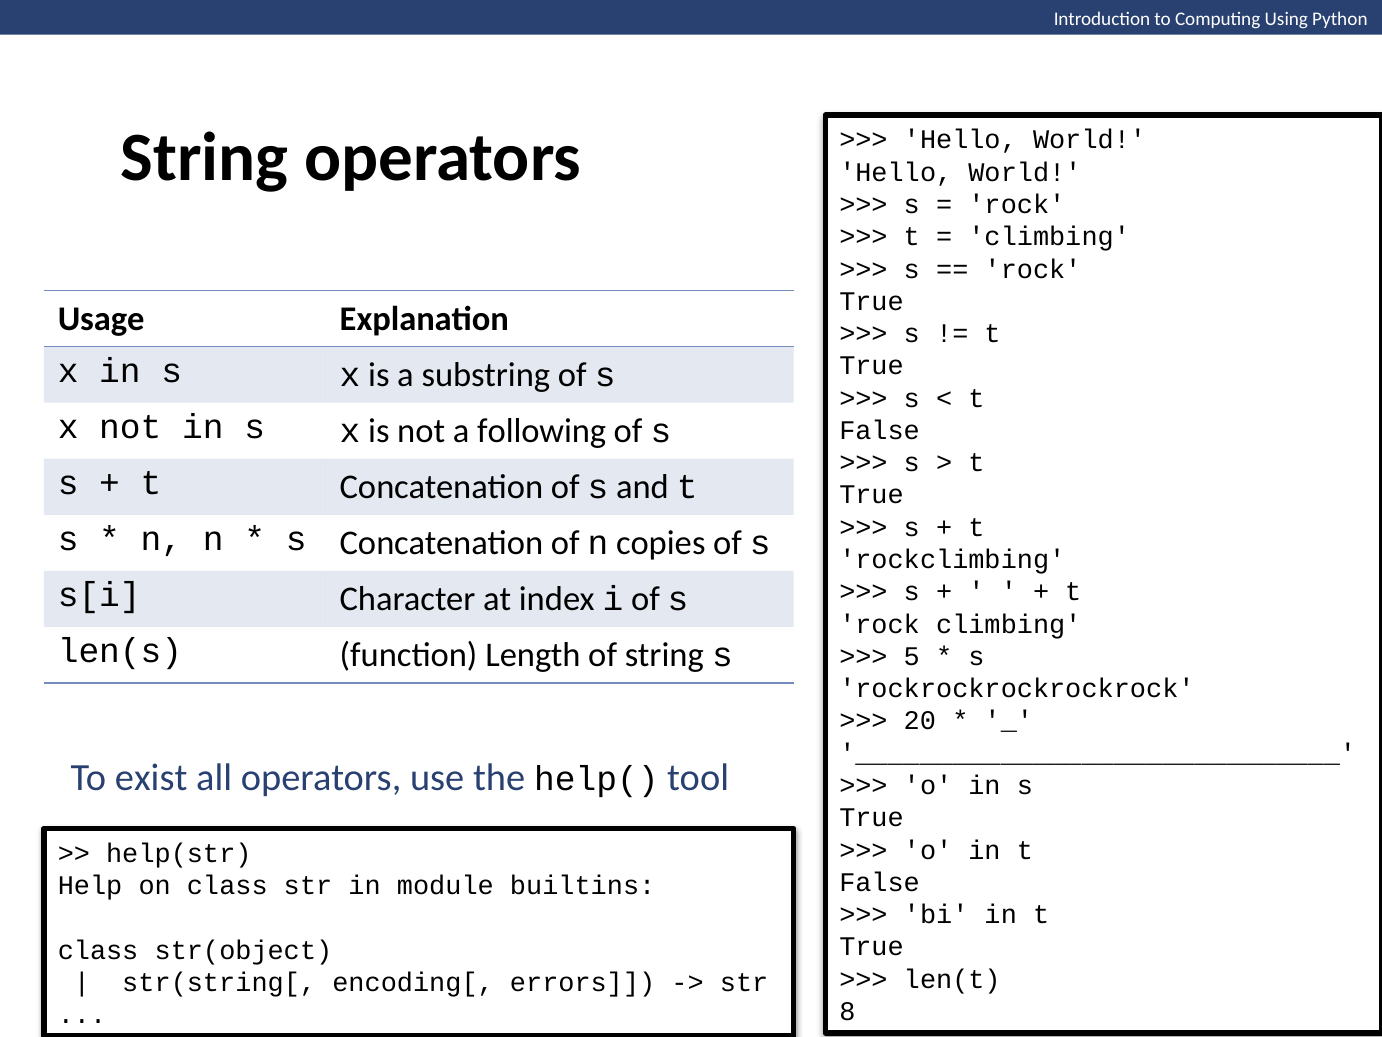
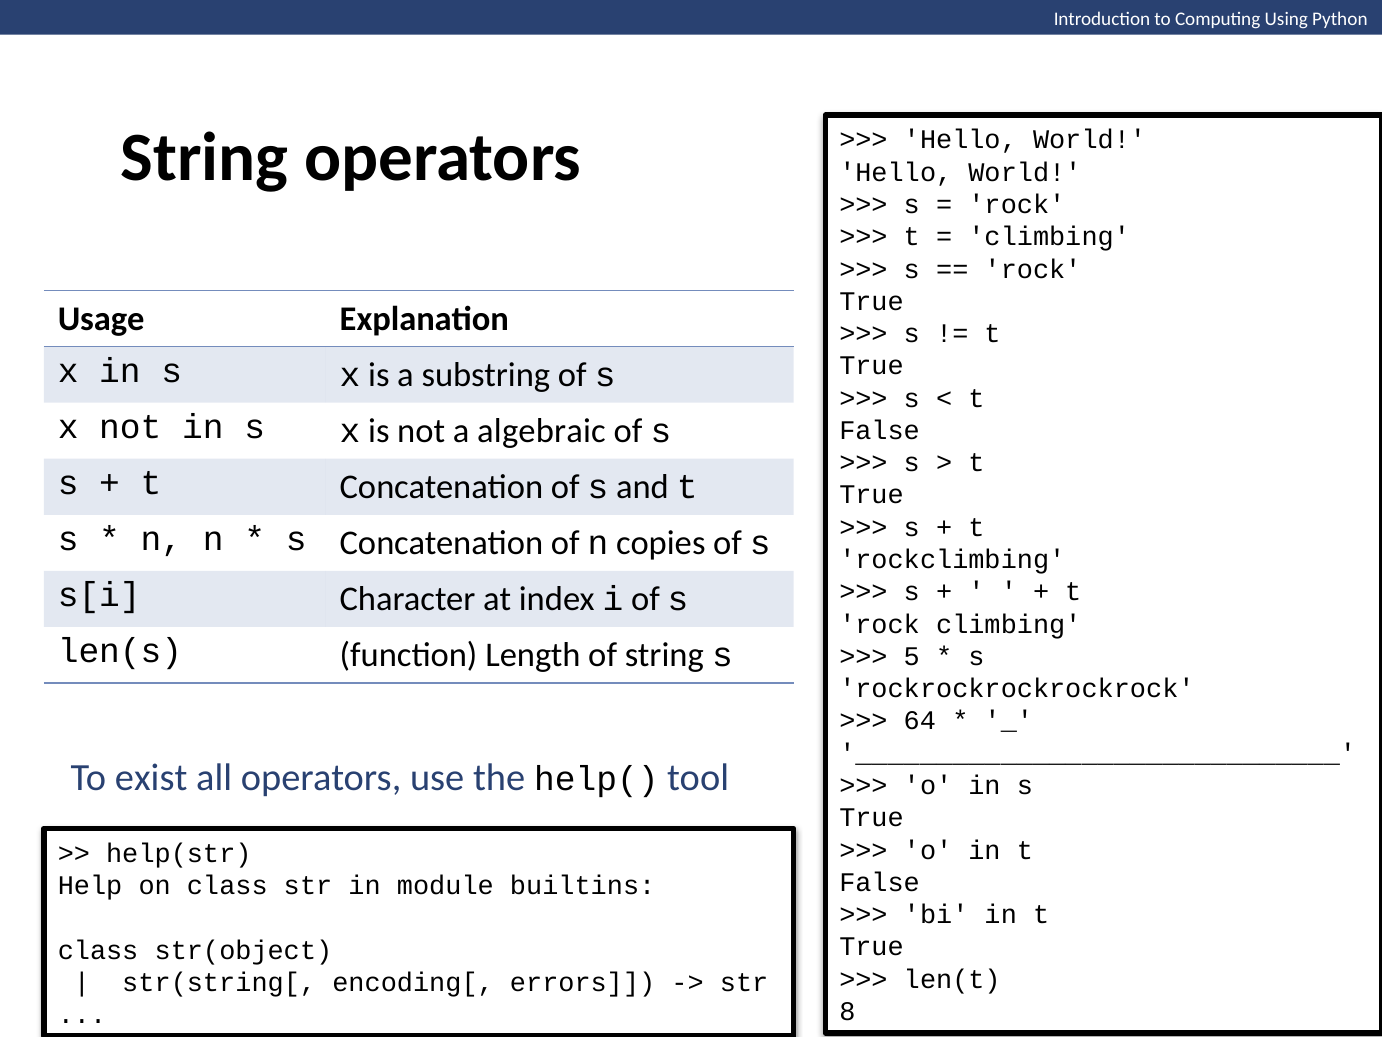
following: following -> algebraic
20: 20 -> 64
